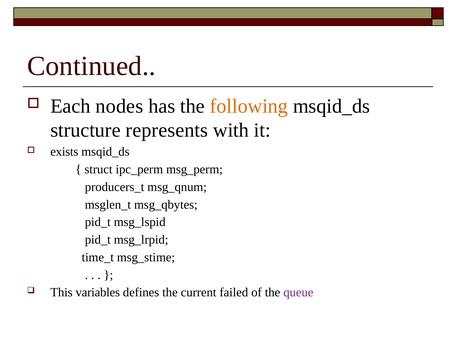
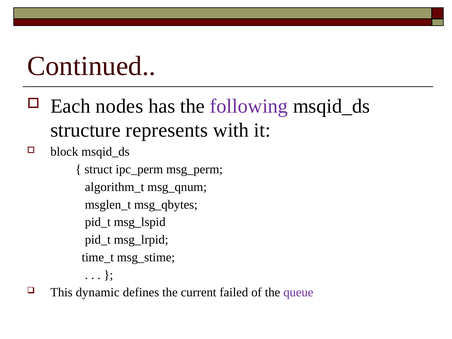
following colour: orange -> purple
exists: exists -> block
producers_t: producers_t -> algorithm_t
variables: variables -> dynamic
